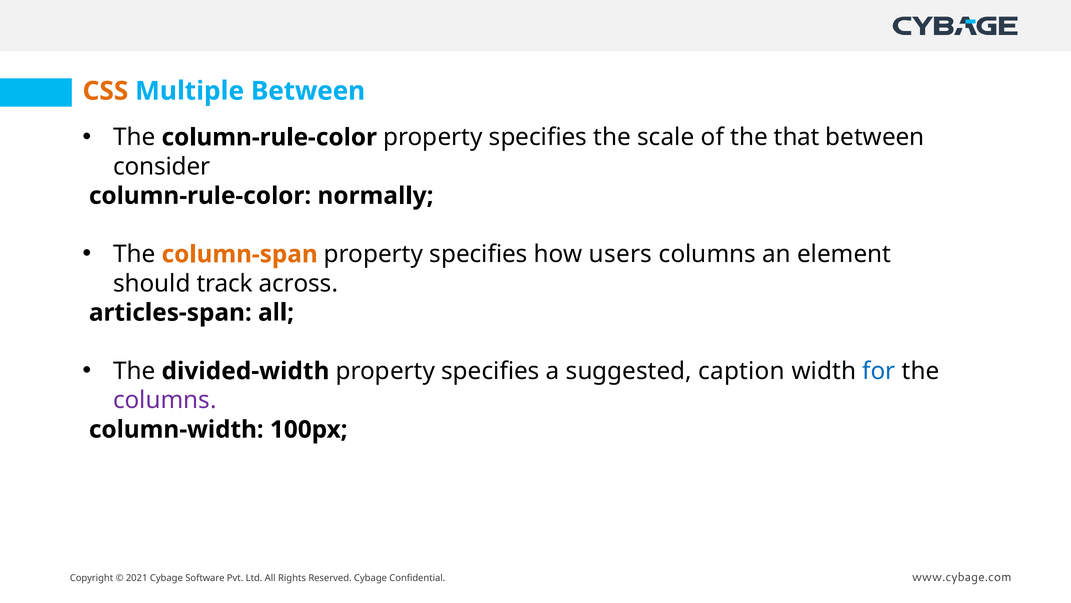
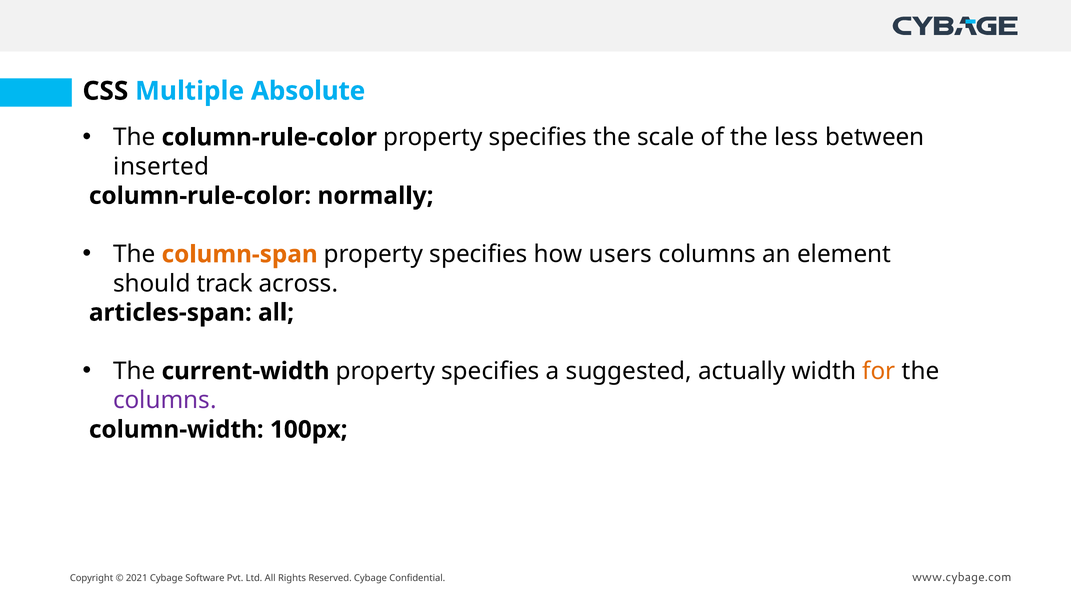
CSS colour: orange -> black
Multiple Between: Between -> Absolute
that: that -> less
consider: consider -> inserted
divided-width: divided-width -> current-width
caption: caption -> actually
for colour: blue -> orange
